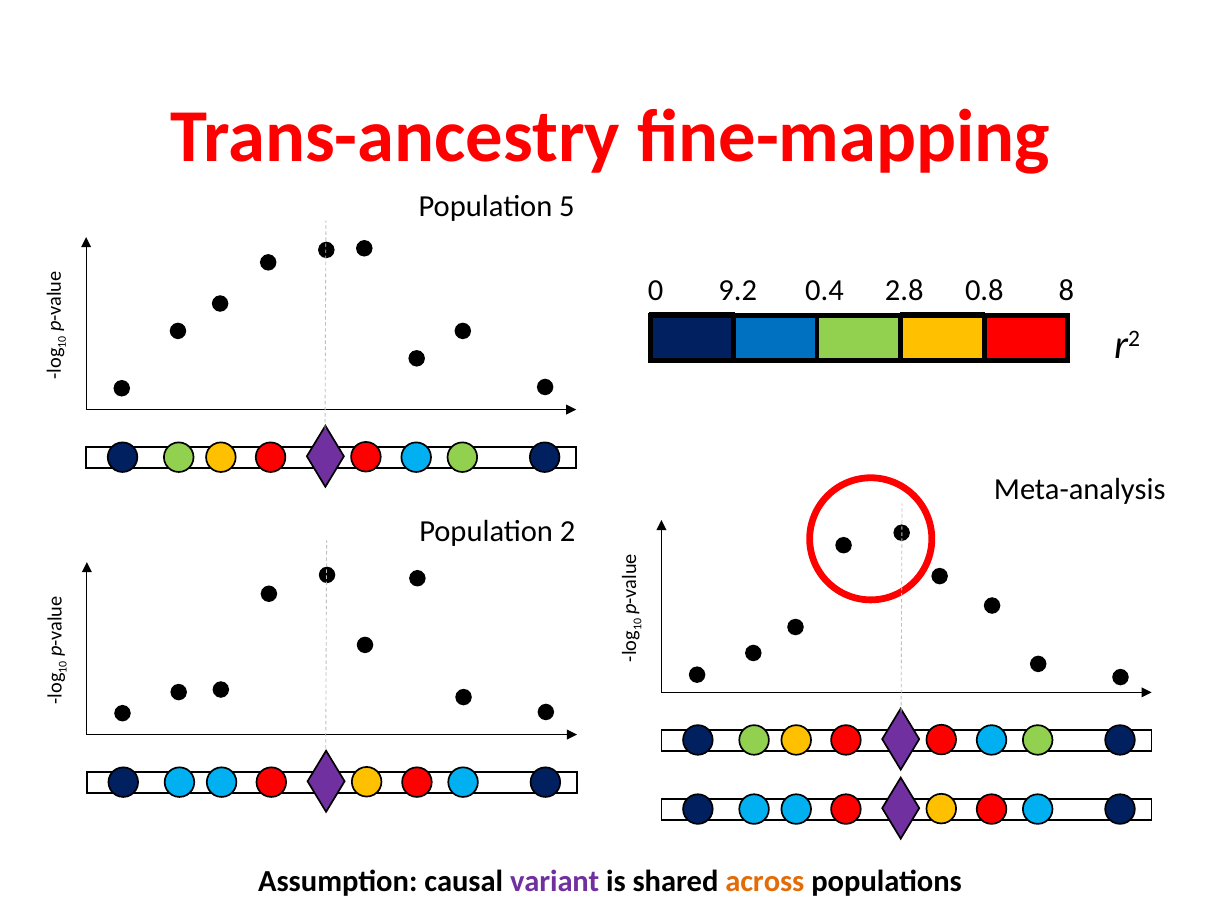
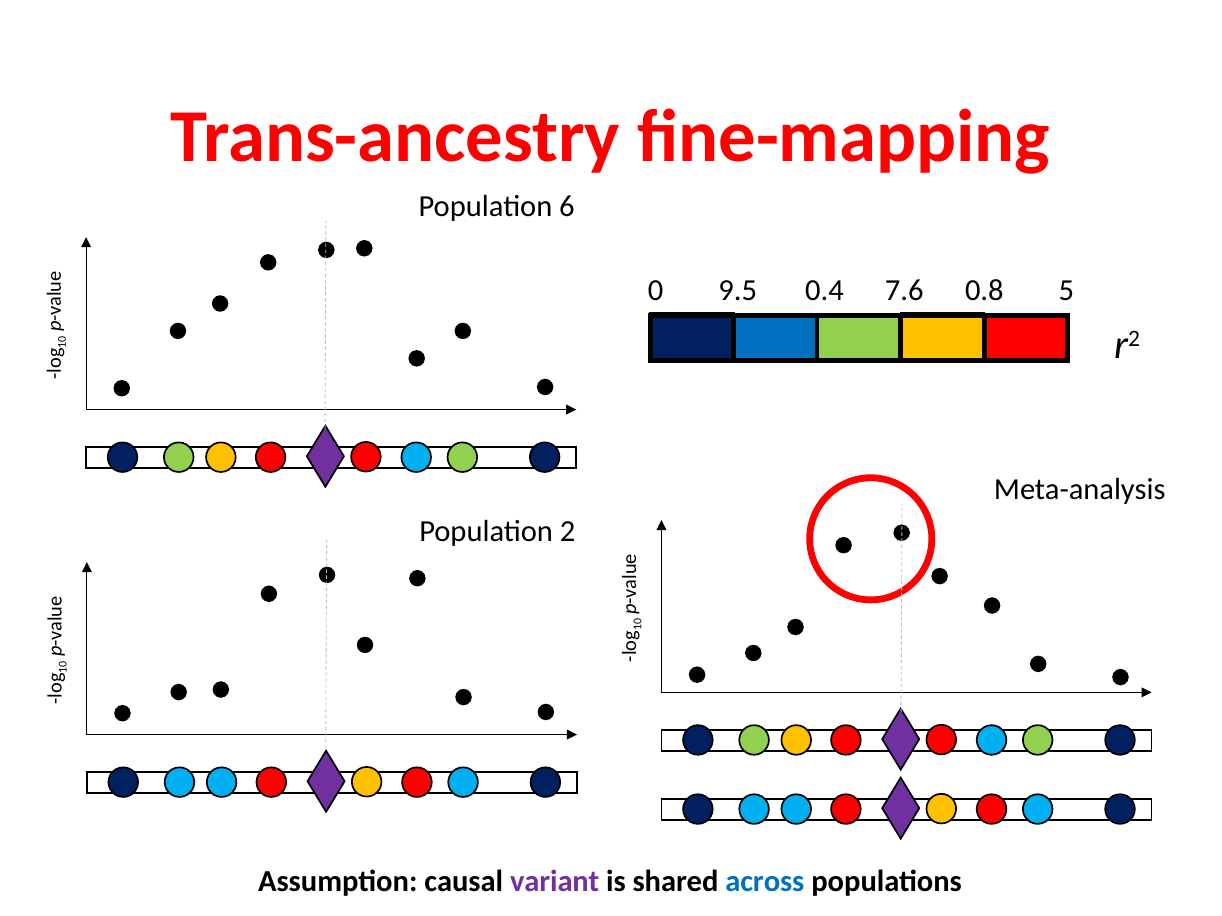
5: 5 -> 6
9.2: 9.2 -> 9.5
2.8: 2.8 -> 7.6
8: 8 -> 5
across colour: orange -> blue
